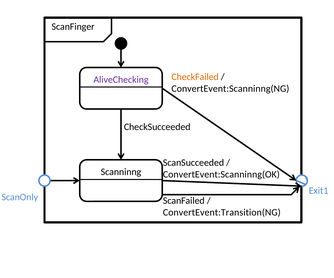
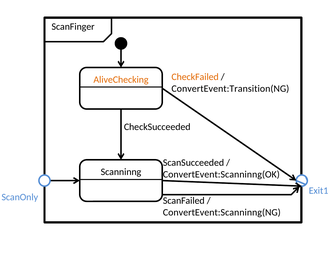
AliveChecking colour: purple -> orange
ConvertEvent:Scanninng(NG: ConvertEvent:Scanninng(NG -> ConvertEvent:Transition(NG
ConvertEvent:Transition(NG: ConvertEvent:Transition(NG -> ConvertEvent:Scanninng(NG
